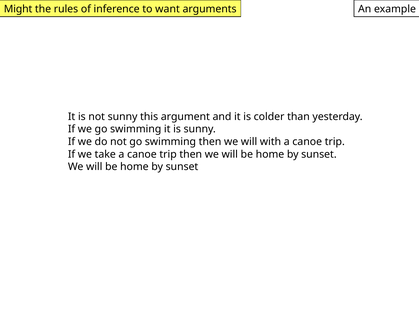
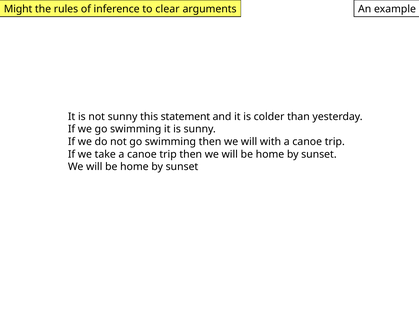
want: want -> clear
argument: argument -> statement
